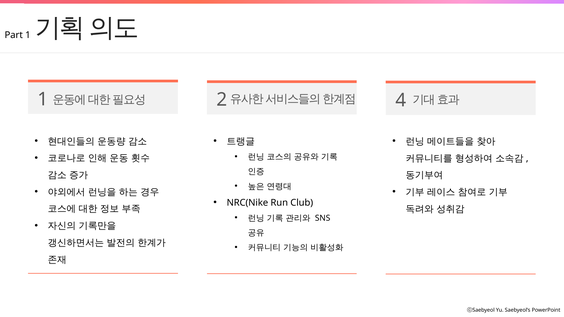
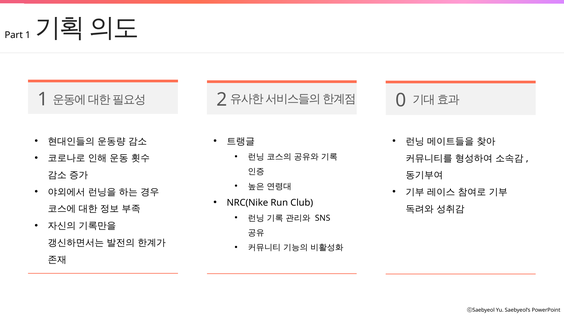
4: 4 -> 0
